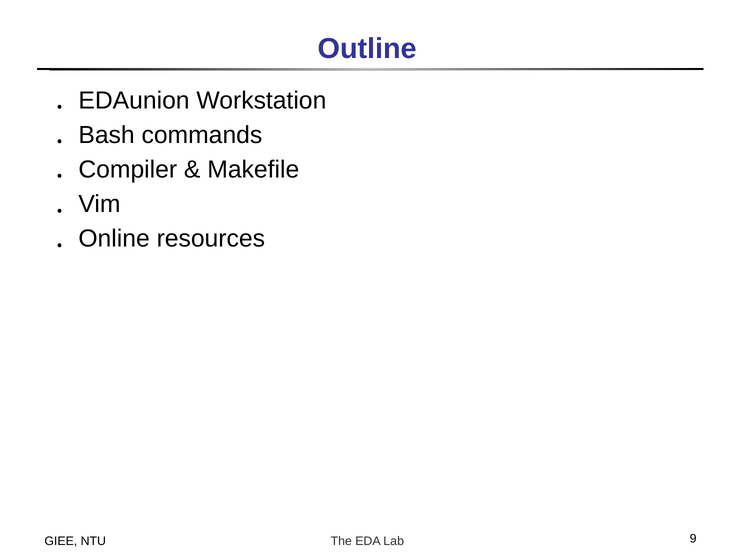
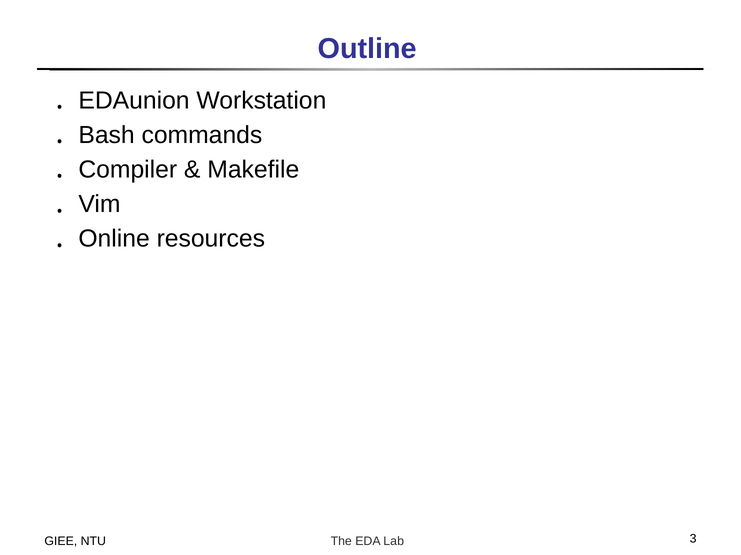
9: 9 -> 3
